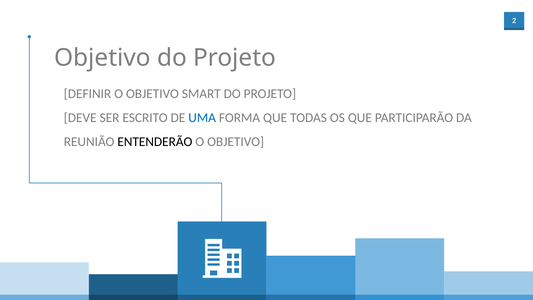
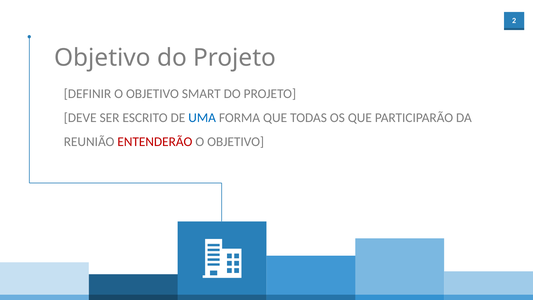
ENTENDERÃO colour: black -> red
